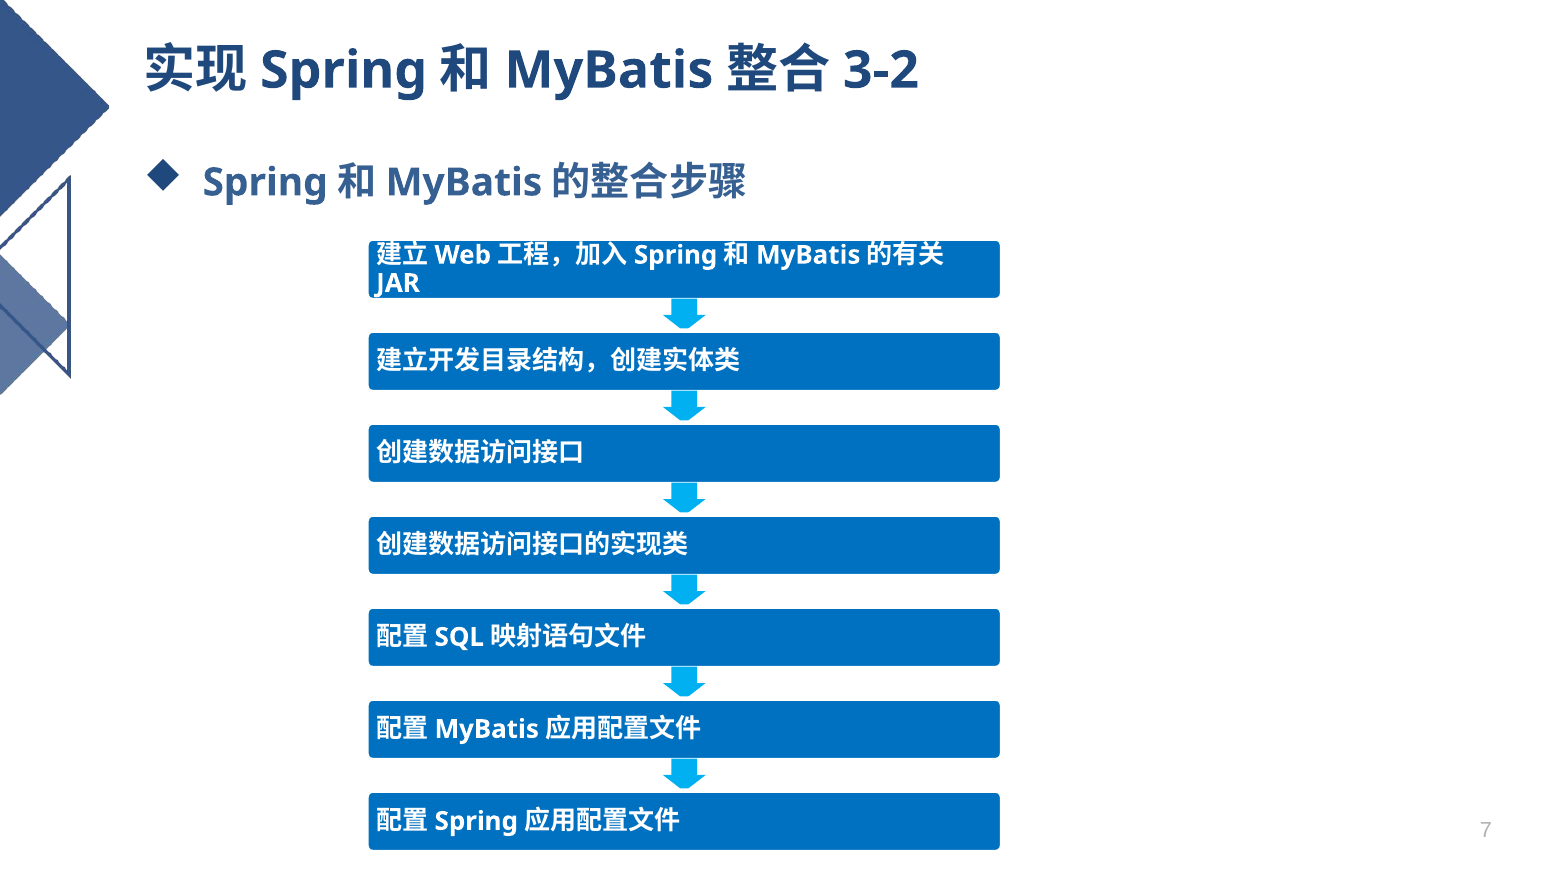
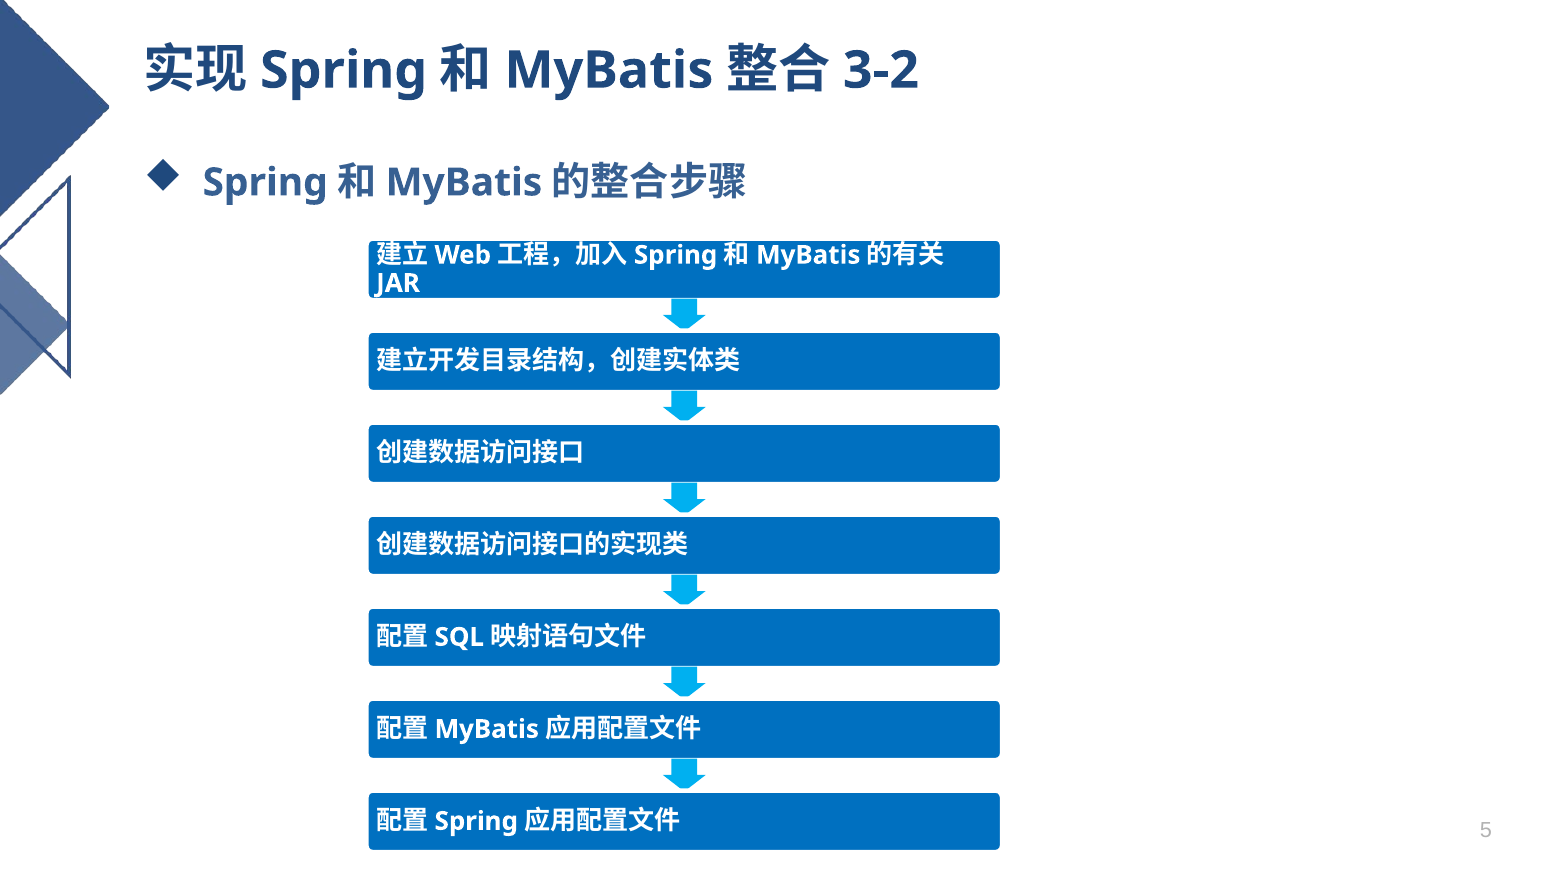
7: 7 -> 5
